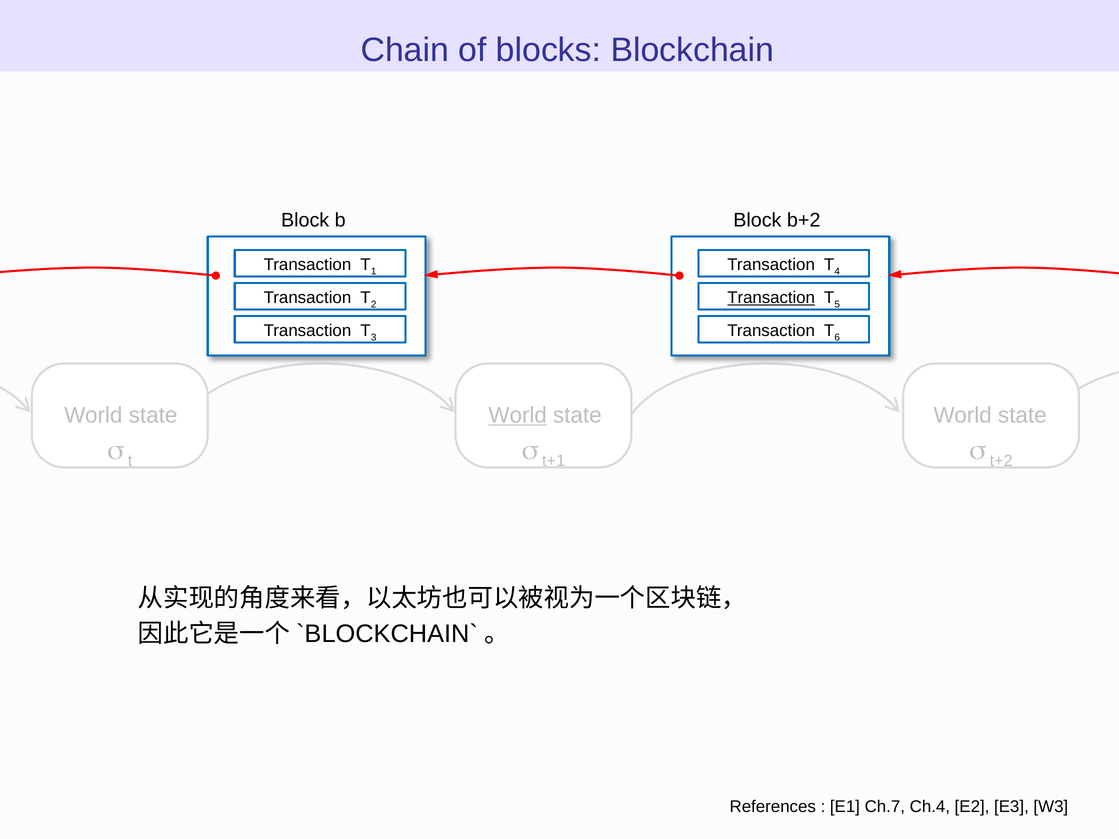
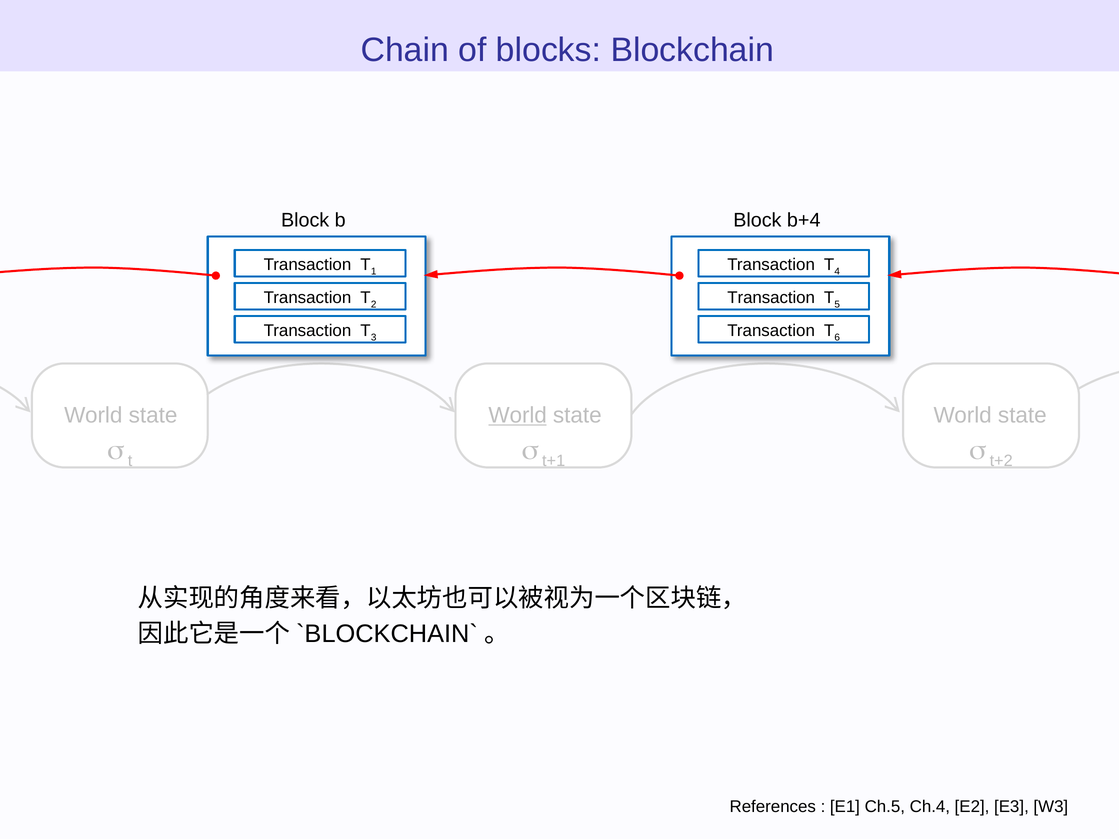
b+2: b+2 -> b+4
Transaction at (771, 298) underline: present -> none
Ch.7: Ch.7 -> Ch.5
